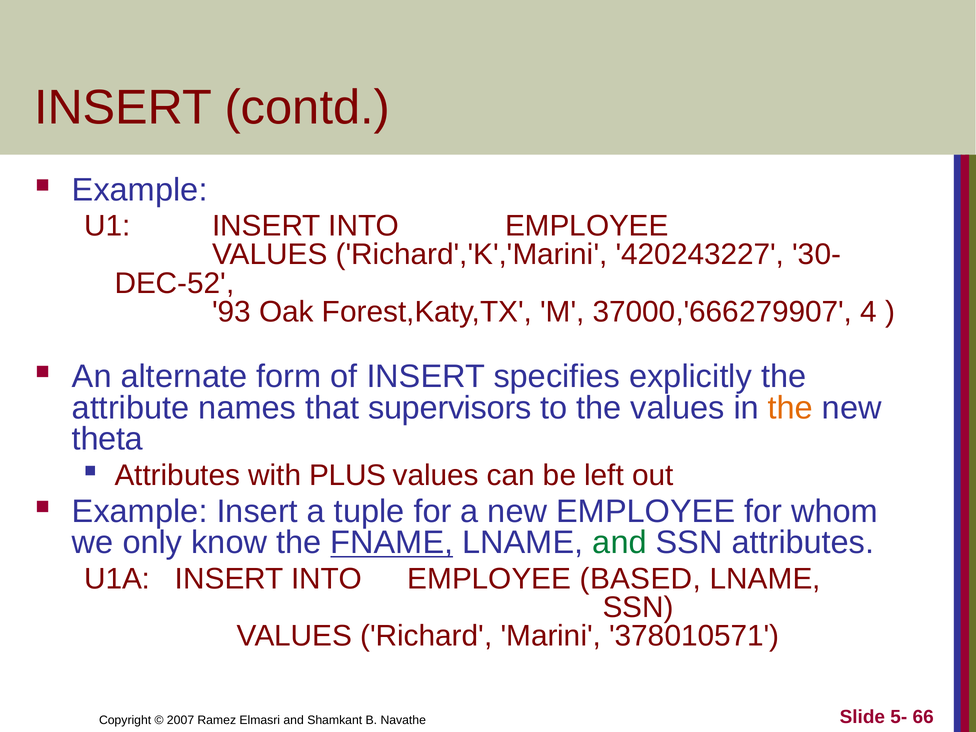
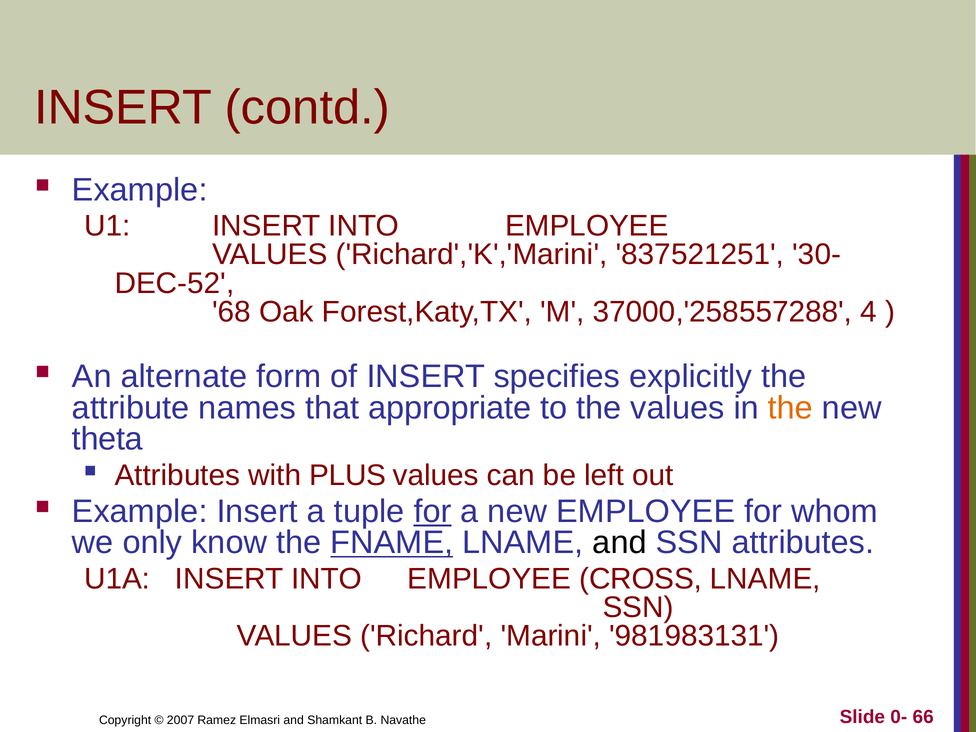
420243227: 420243227 -> 837521251
93: 93 -> 68
37000,'666279907: 37000,'666279907 -> 37000,'258557288
supervisors: supervisors -> appropriate
for at (432, 511) underline: none -> present
and at (620, 543) colour: green -> black
BASED: BASED -> CROSS
378010571: 378010571 -> 981983131
5-: 5- -> 0-
